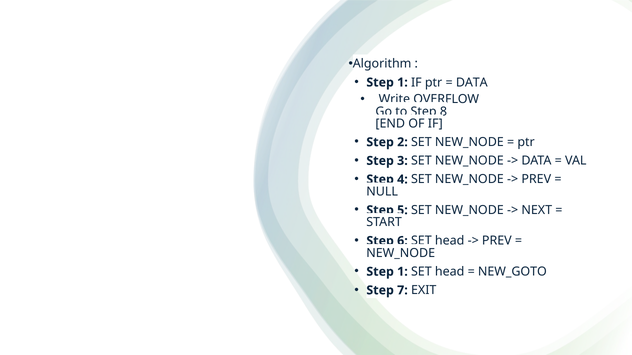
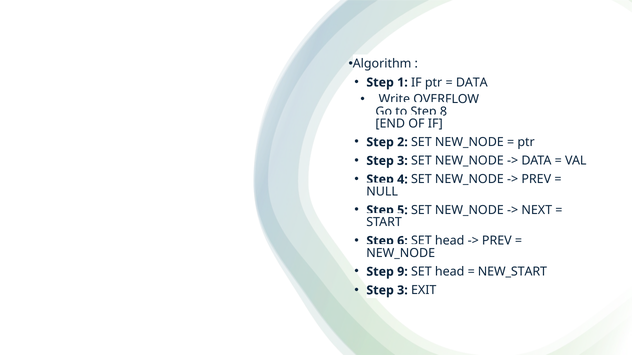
1 at (402, 272): 1 -> 9
NEW_GOTO: NEW_GOTO -> NEW_START
7 at (402, 291): 7 -> 3
